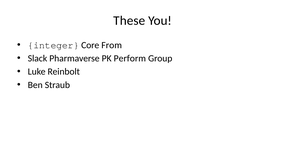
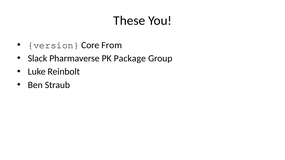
integer: integer -> version
Perform: Perform -> Package
